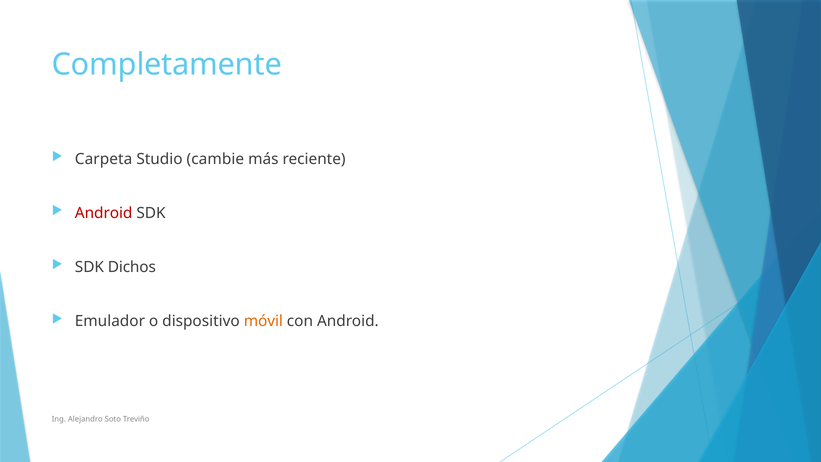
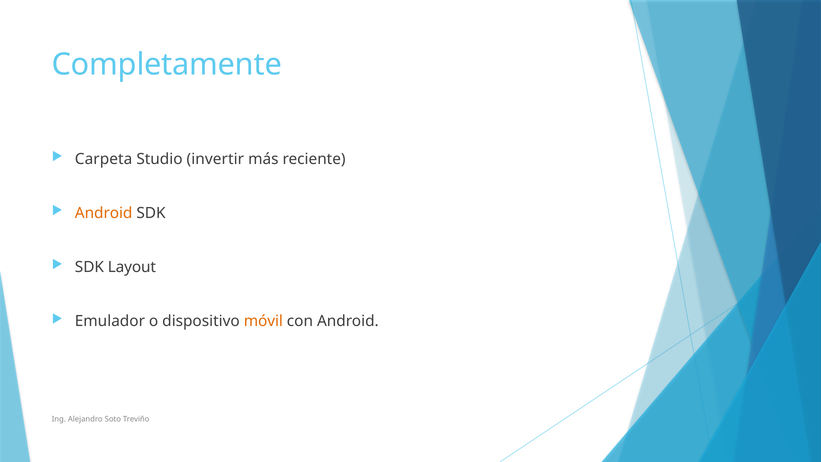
cambie: cambie -> invertir
Android at (104, 213) colour: red -> orange
Dichos: Dichos -> Layout
